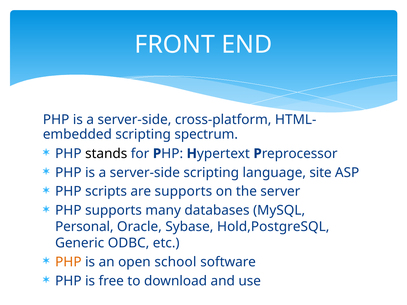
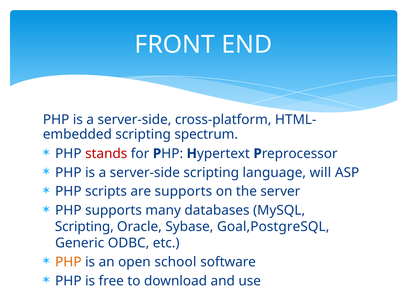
stands colour: black -> red
site: site -> will
Personal at (84, 227): Personal -> Scripting
Hold,PostgreSQL: Hold,PostgreSQL -> Goal,PostgreSQL
